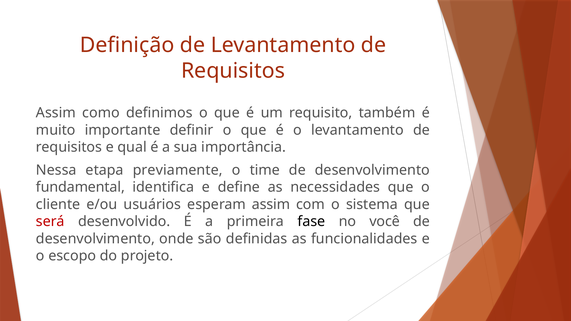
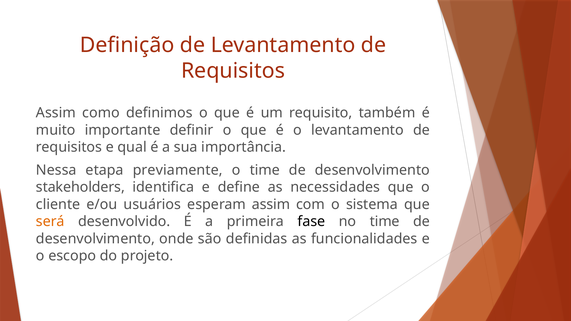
fundamental: fundamental -> stakeholders
será colour: red -> orange
no você: você -> time
